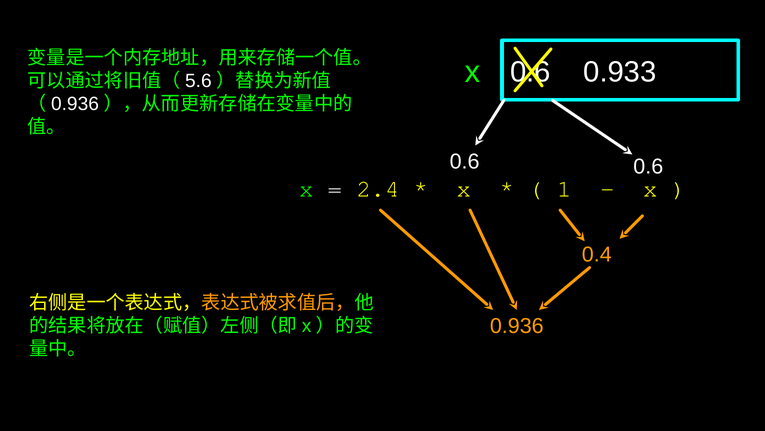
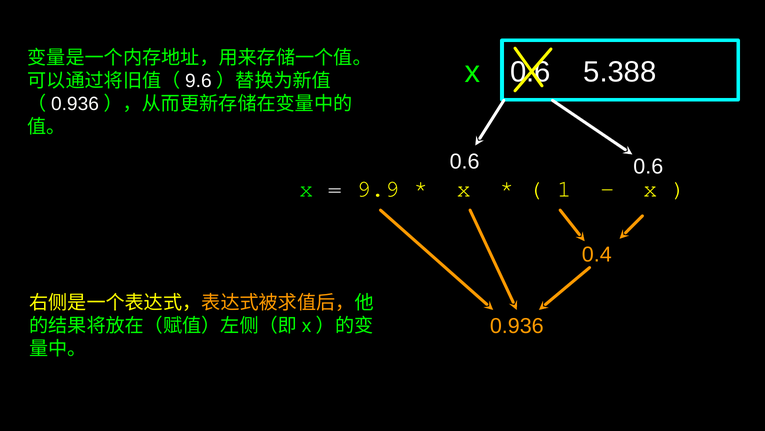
0.933: 0.933 -> 5.388
5.6: 5.6 -> 9.6
2.4: 2.4 -> 9.9
